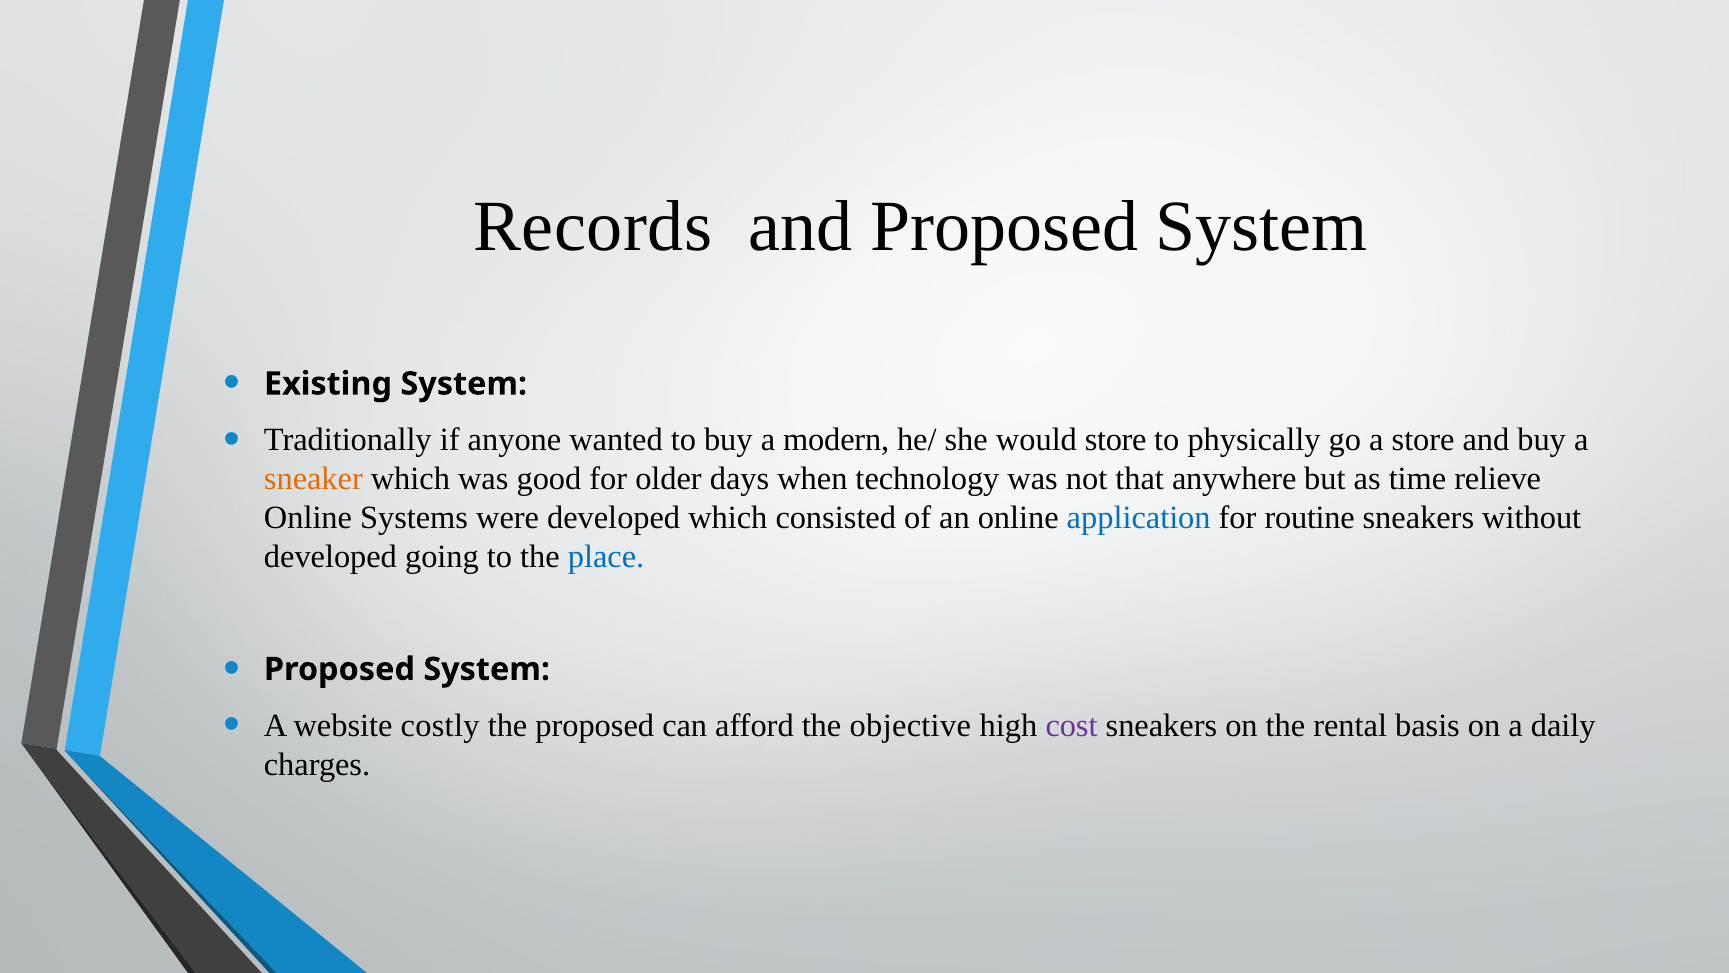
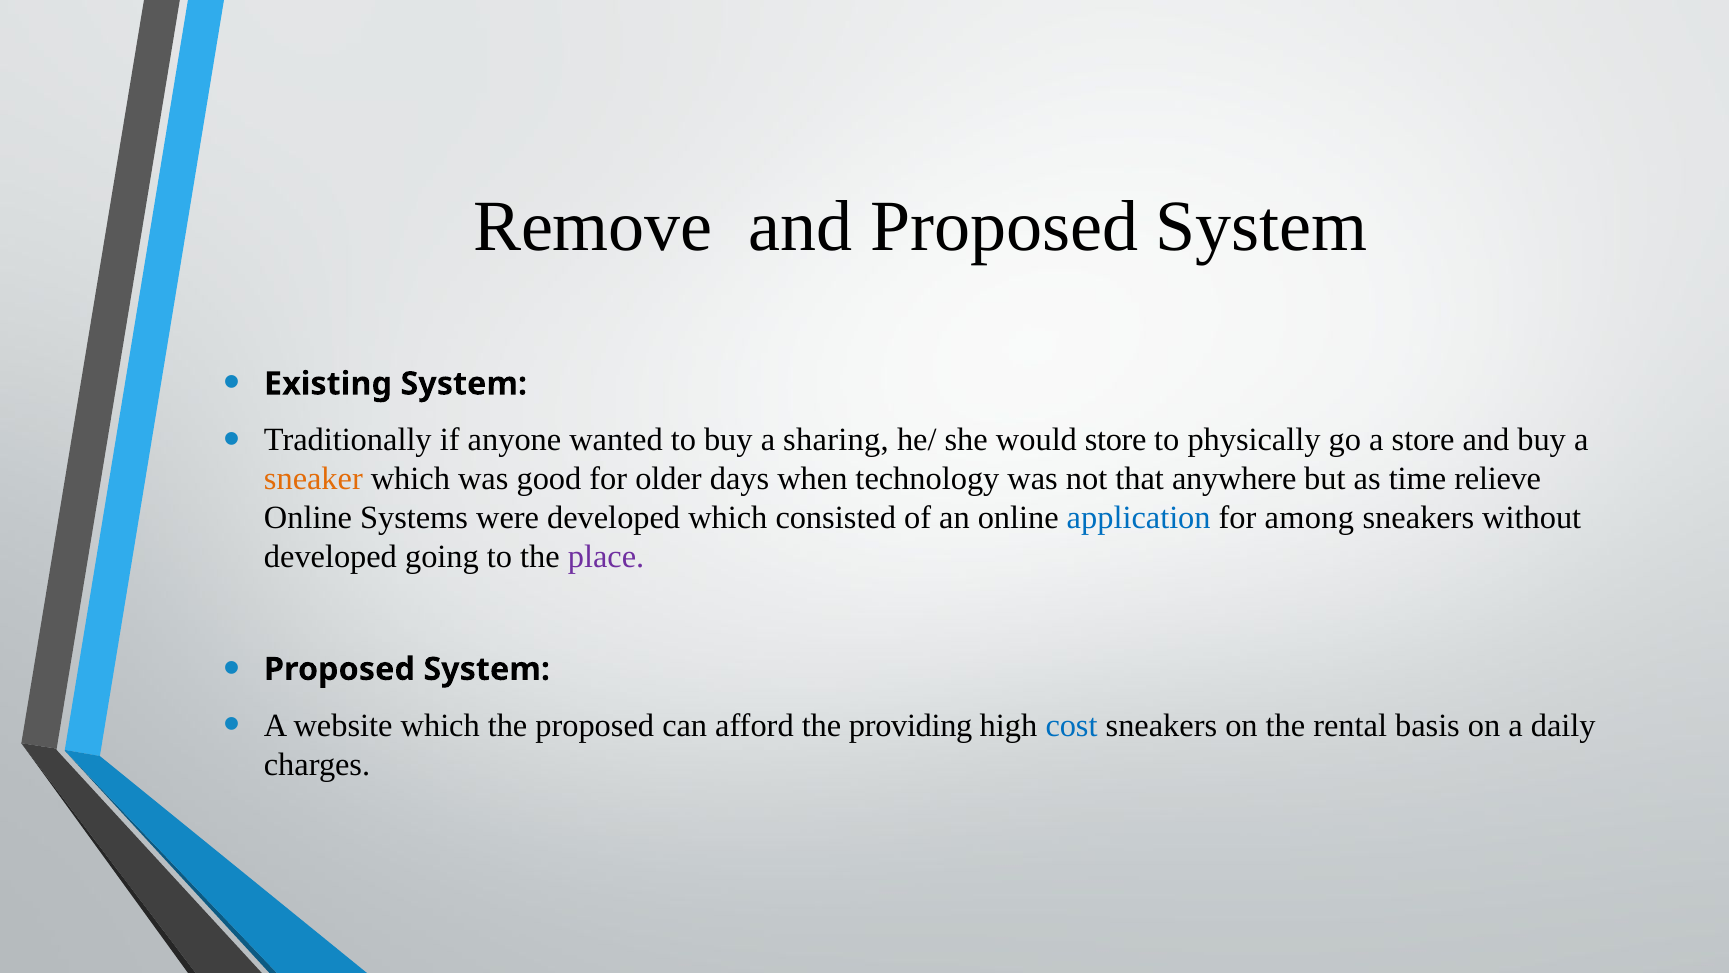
Records: Records -> Remove
modern: modern -> sharing
routine: routine -> among
place colour: blue -> purple
website costly: costly -> which
objective: objective -> providing
cost colour: purple -> blue
